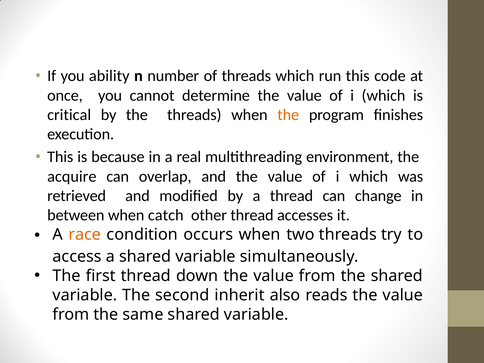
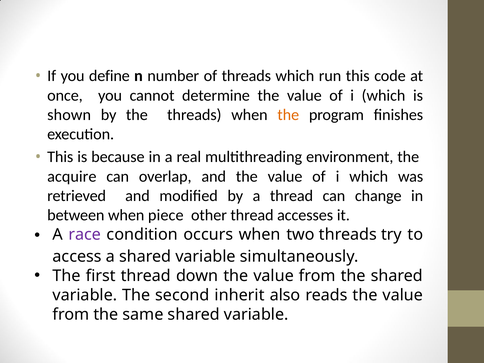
ability: ability -> define
critical: critical -> shown
catch: catch -> piece
race colour: orange -> purple
